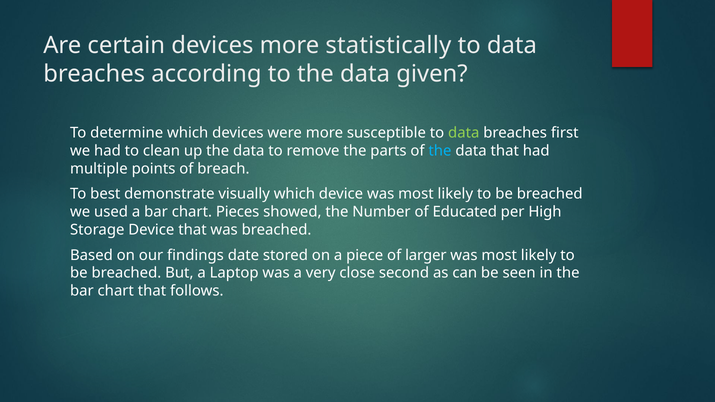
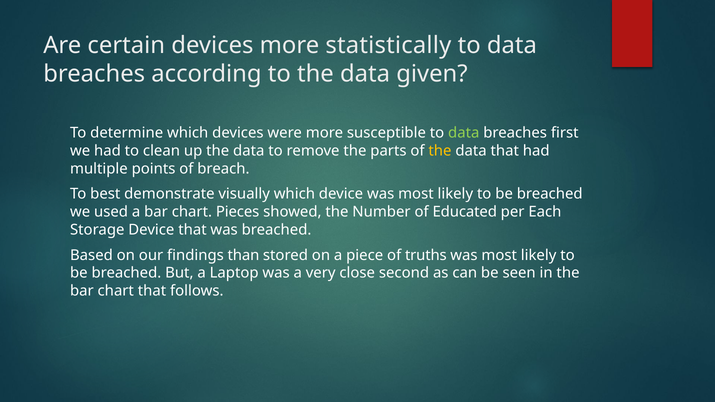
the at (440, 151) colour: light blue -> yellow
High: High -> Each
date: date -> than
larger: larger -> truths
